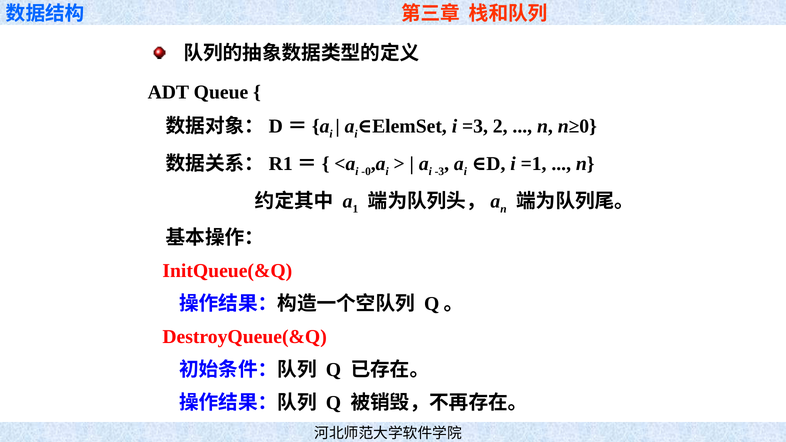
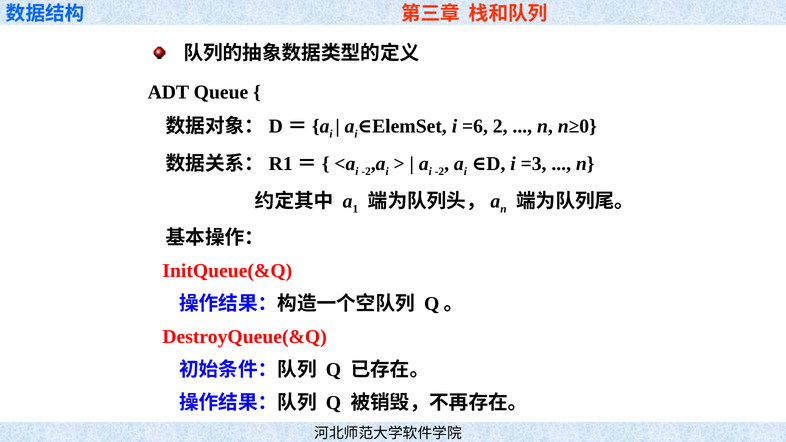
=3: =3 -> =6
-0 at (366, 172): -0 -> -2
-3 at (439, 172): -3 -> -2
=1: =1 -> =3
